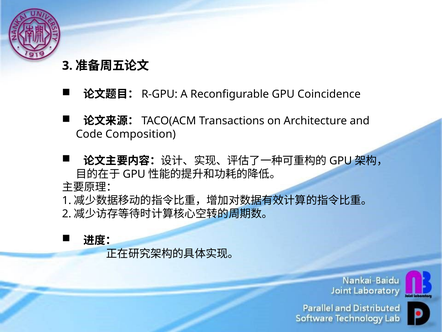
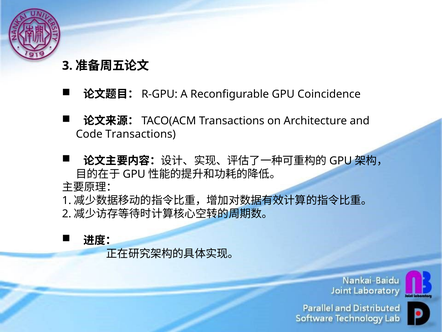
Code Composition: Composition -> Transactions
